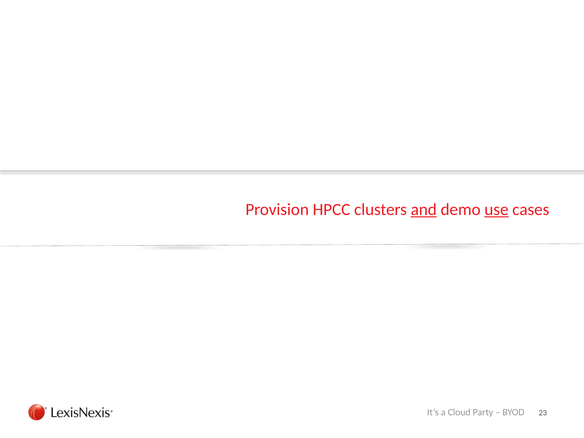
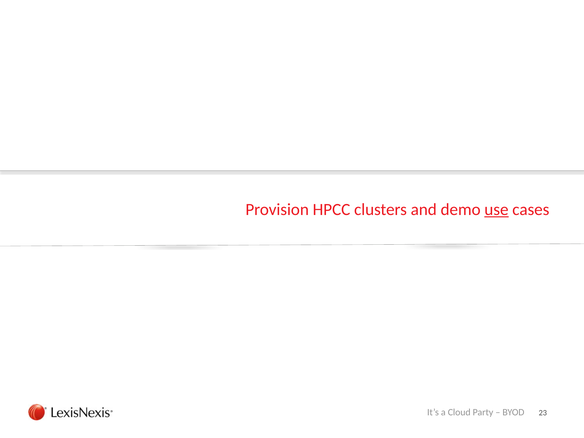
and underline: present -> none
